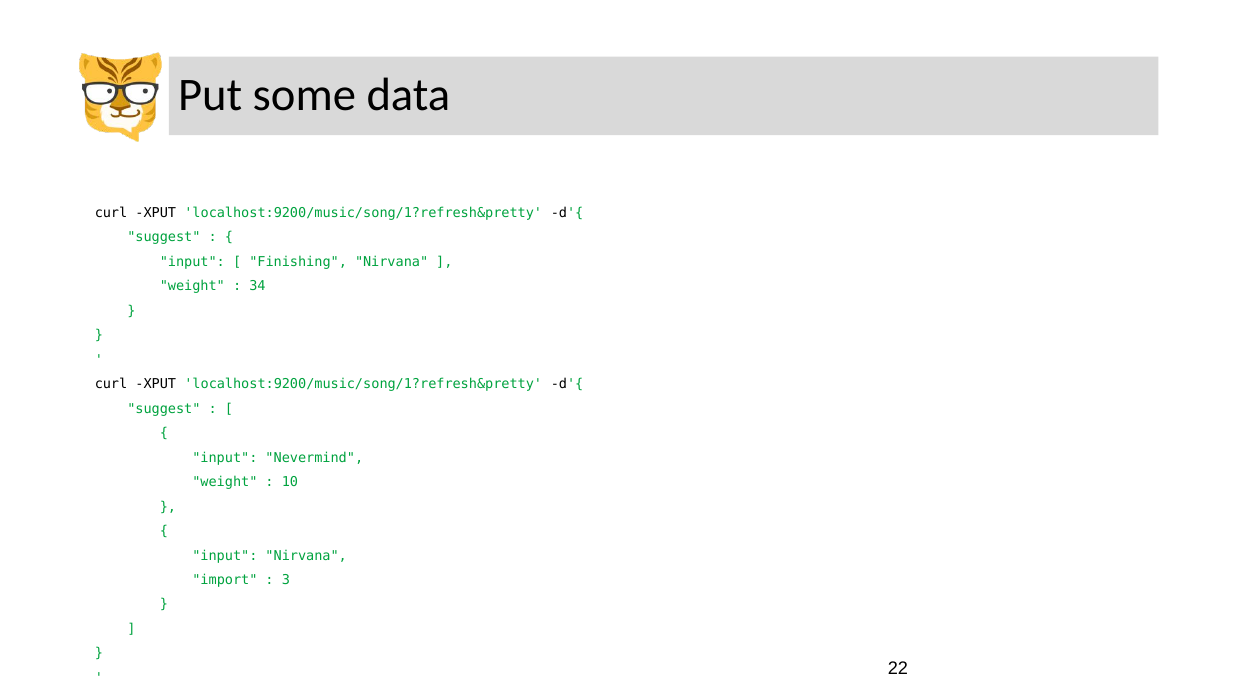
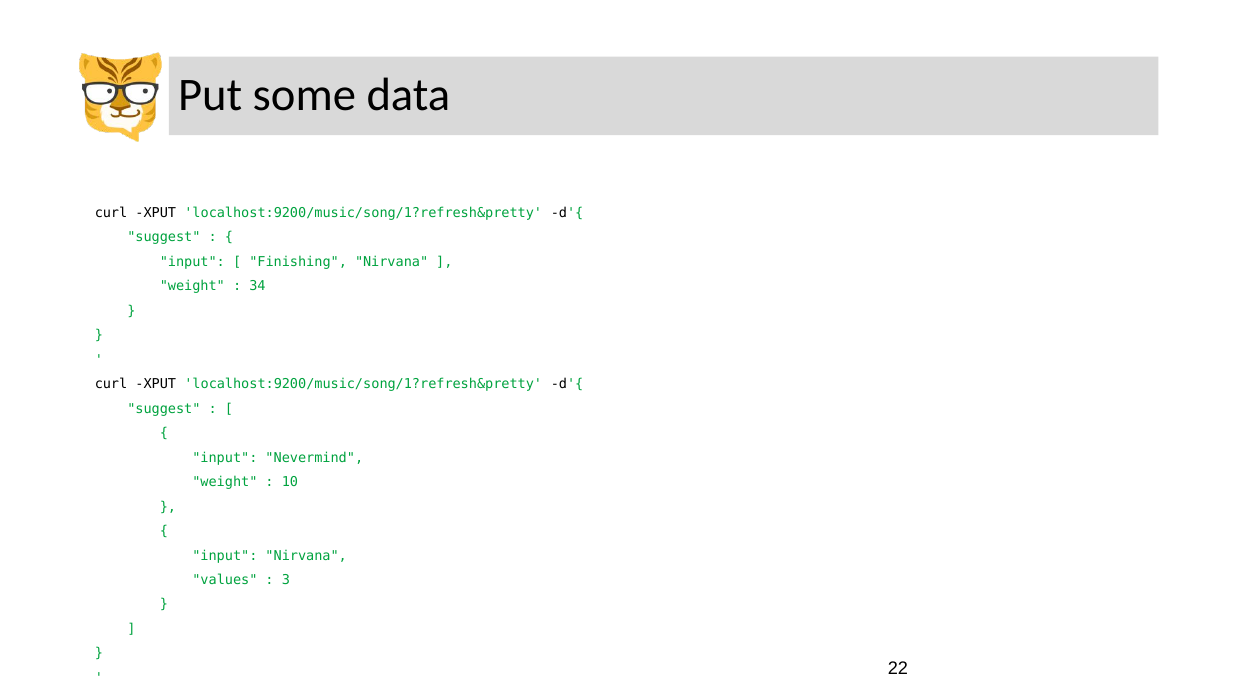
import: import -> values
